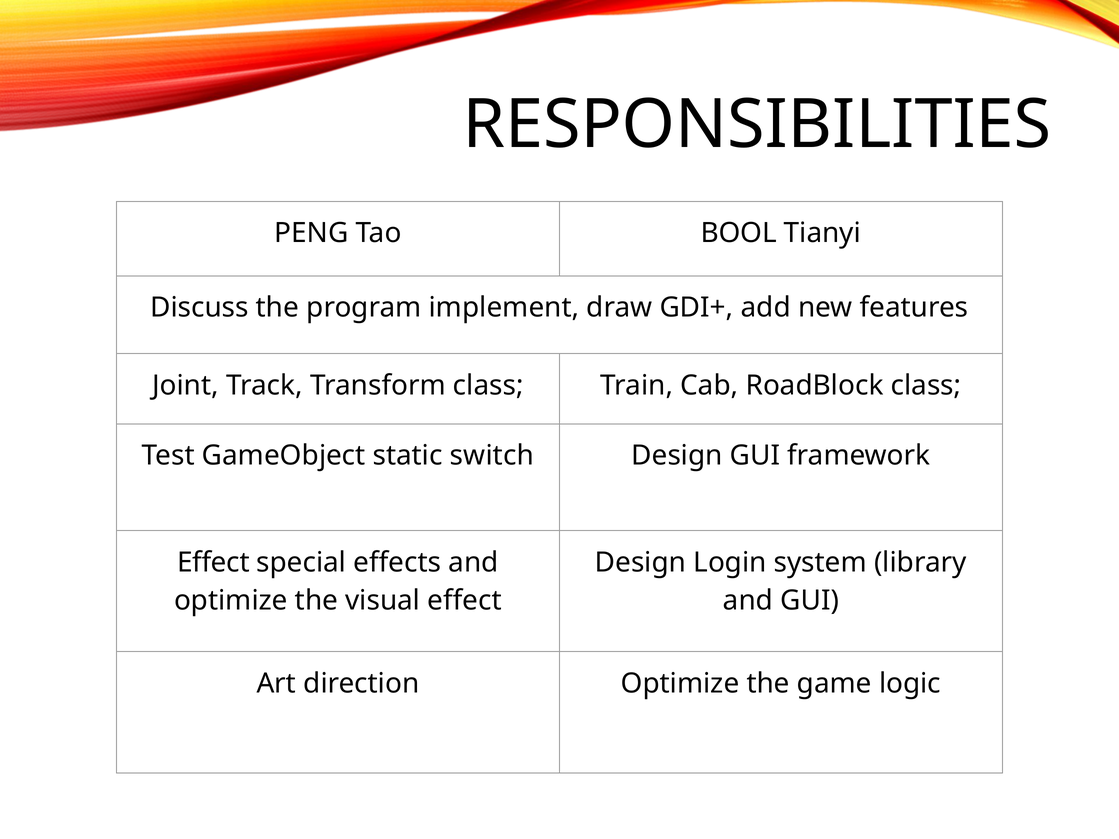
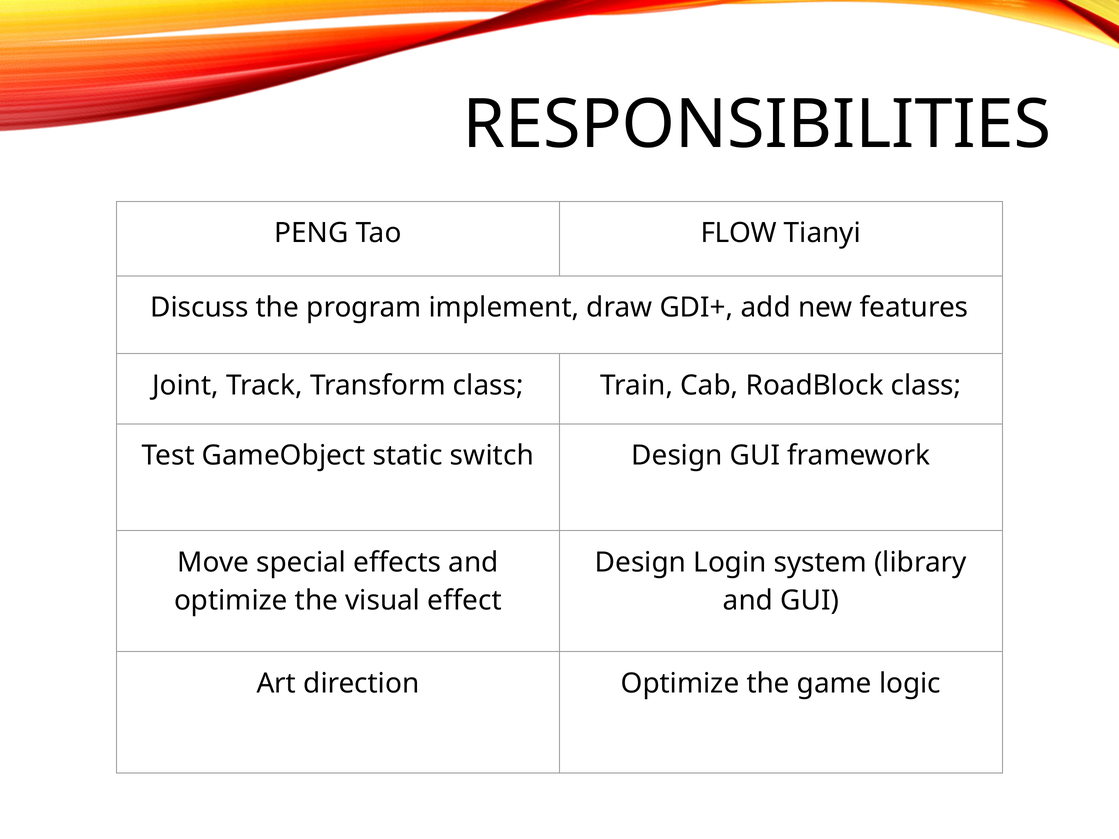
BOOL: BOOL -> FLOW
Effect at (213, 563): Effect -> Move
